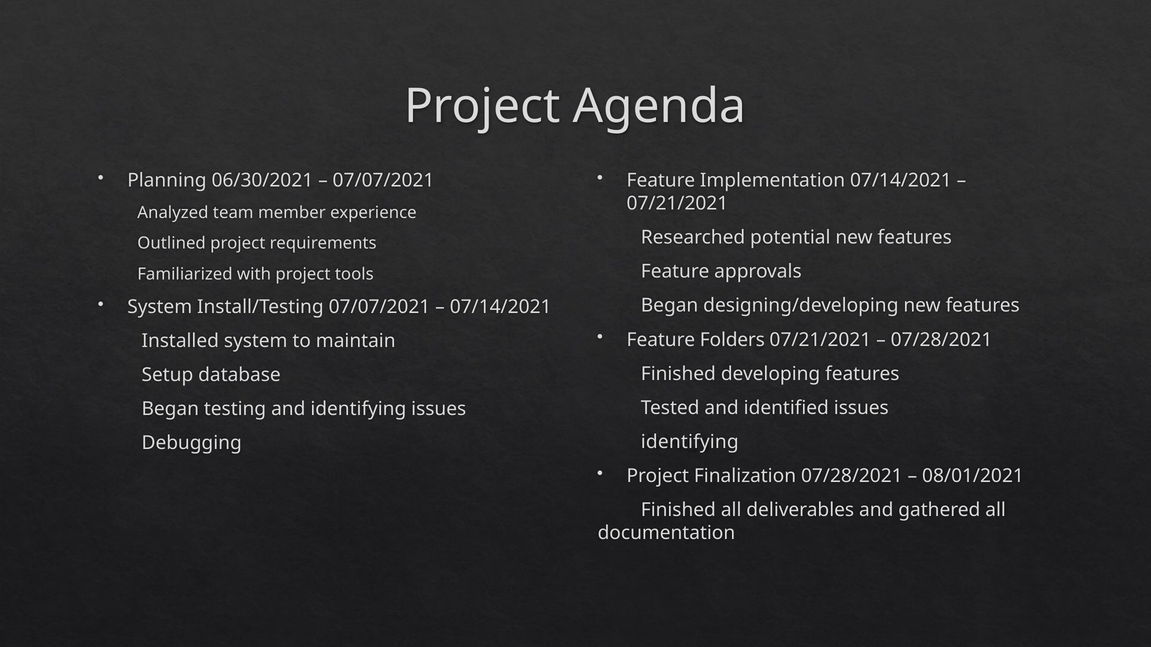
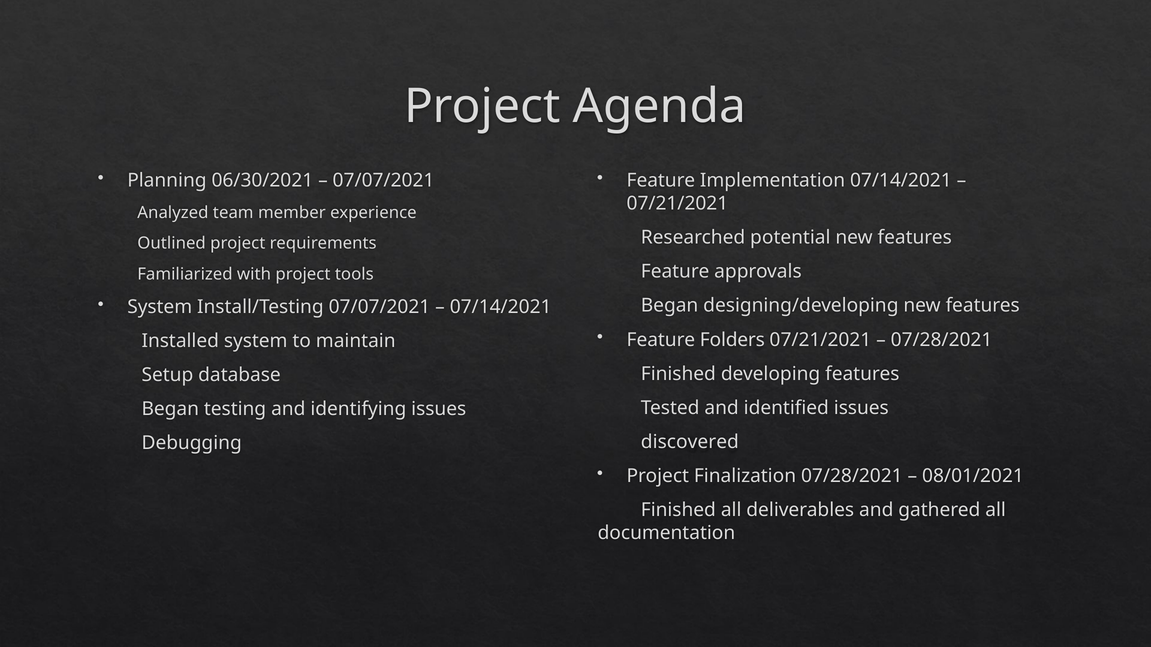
identifying at (690, 442): identifying -> discovered
